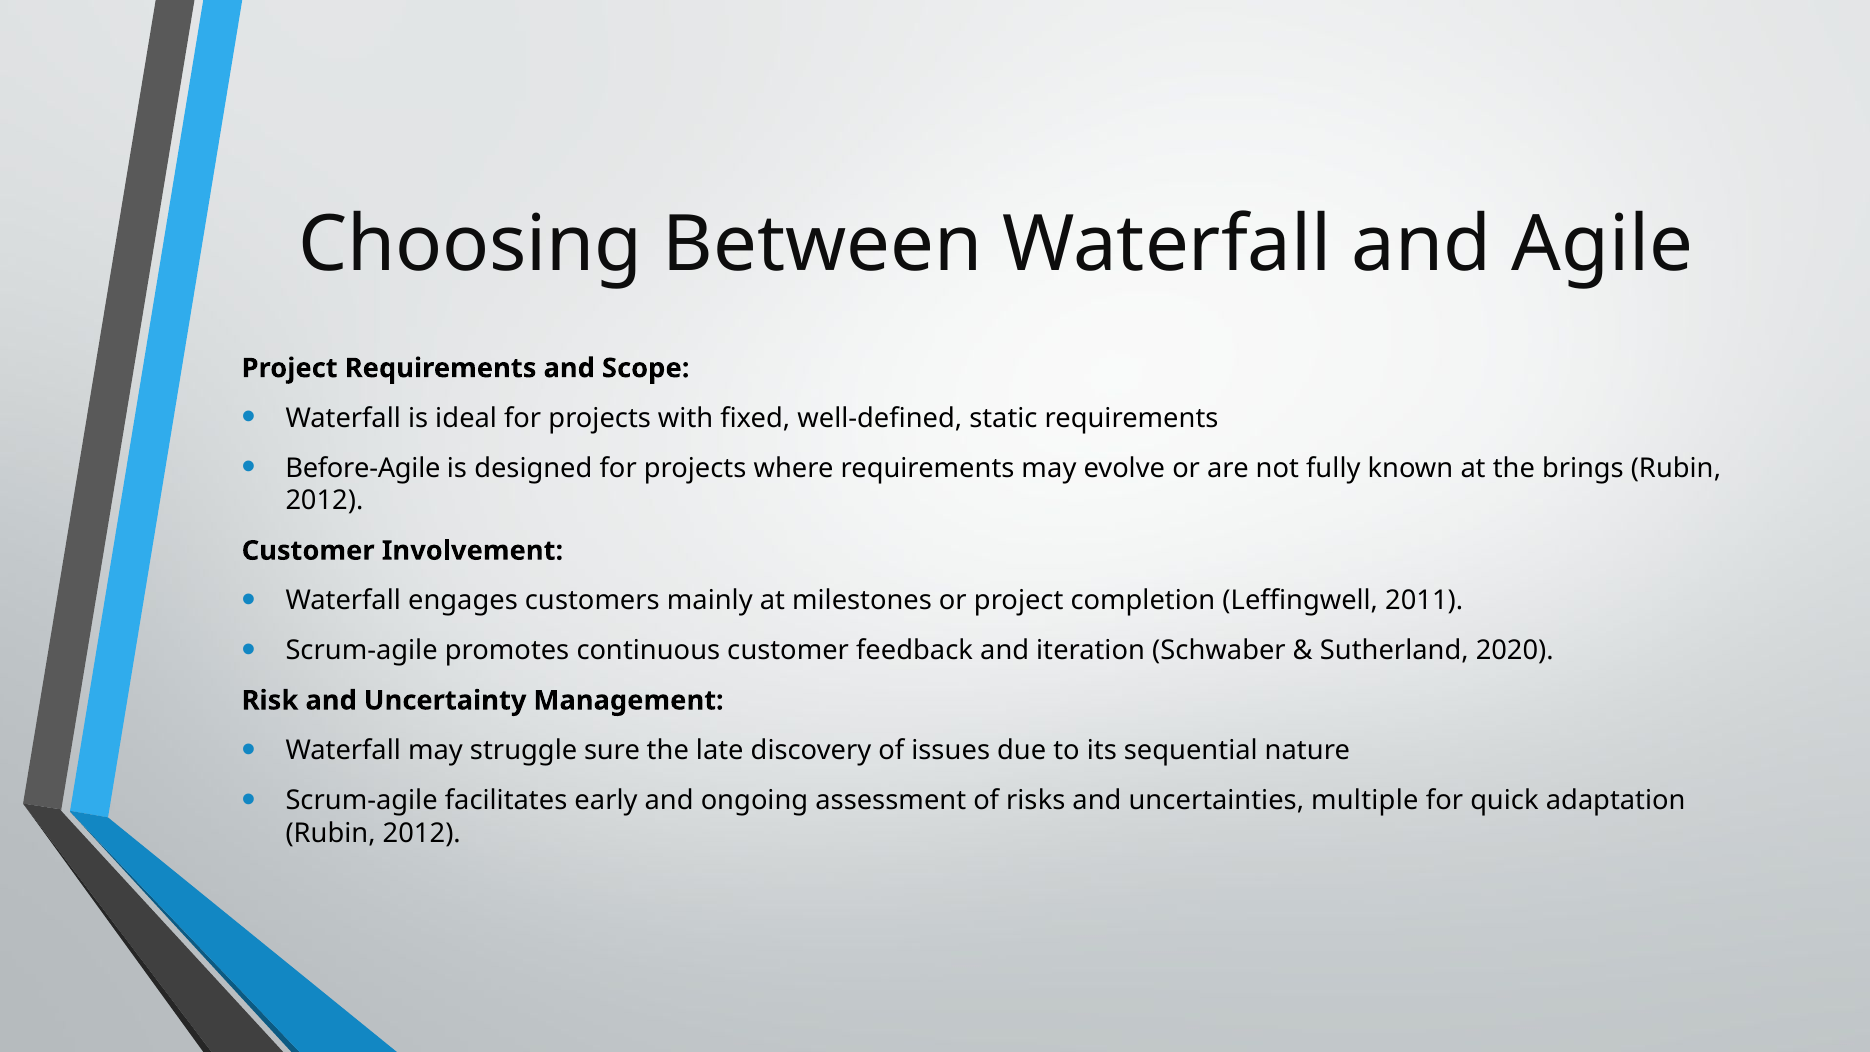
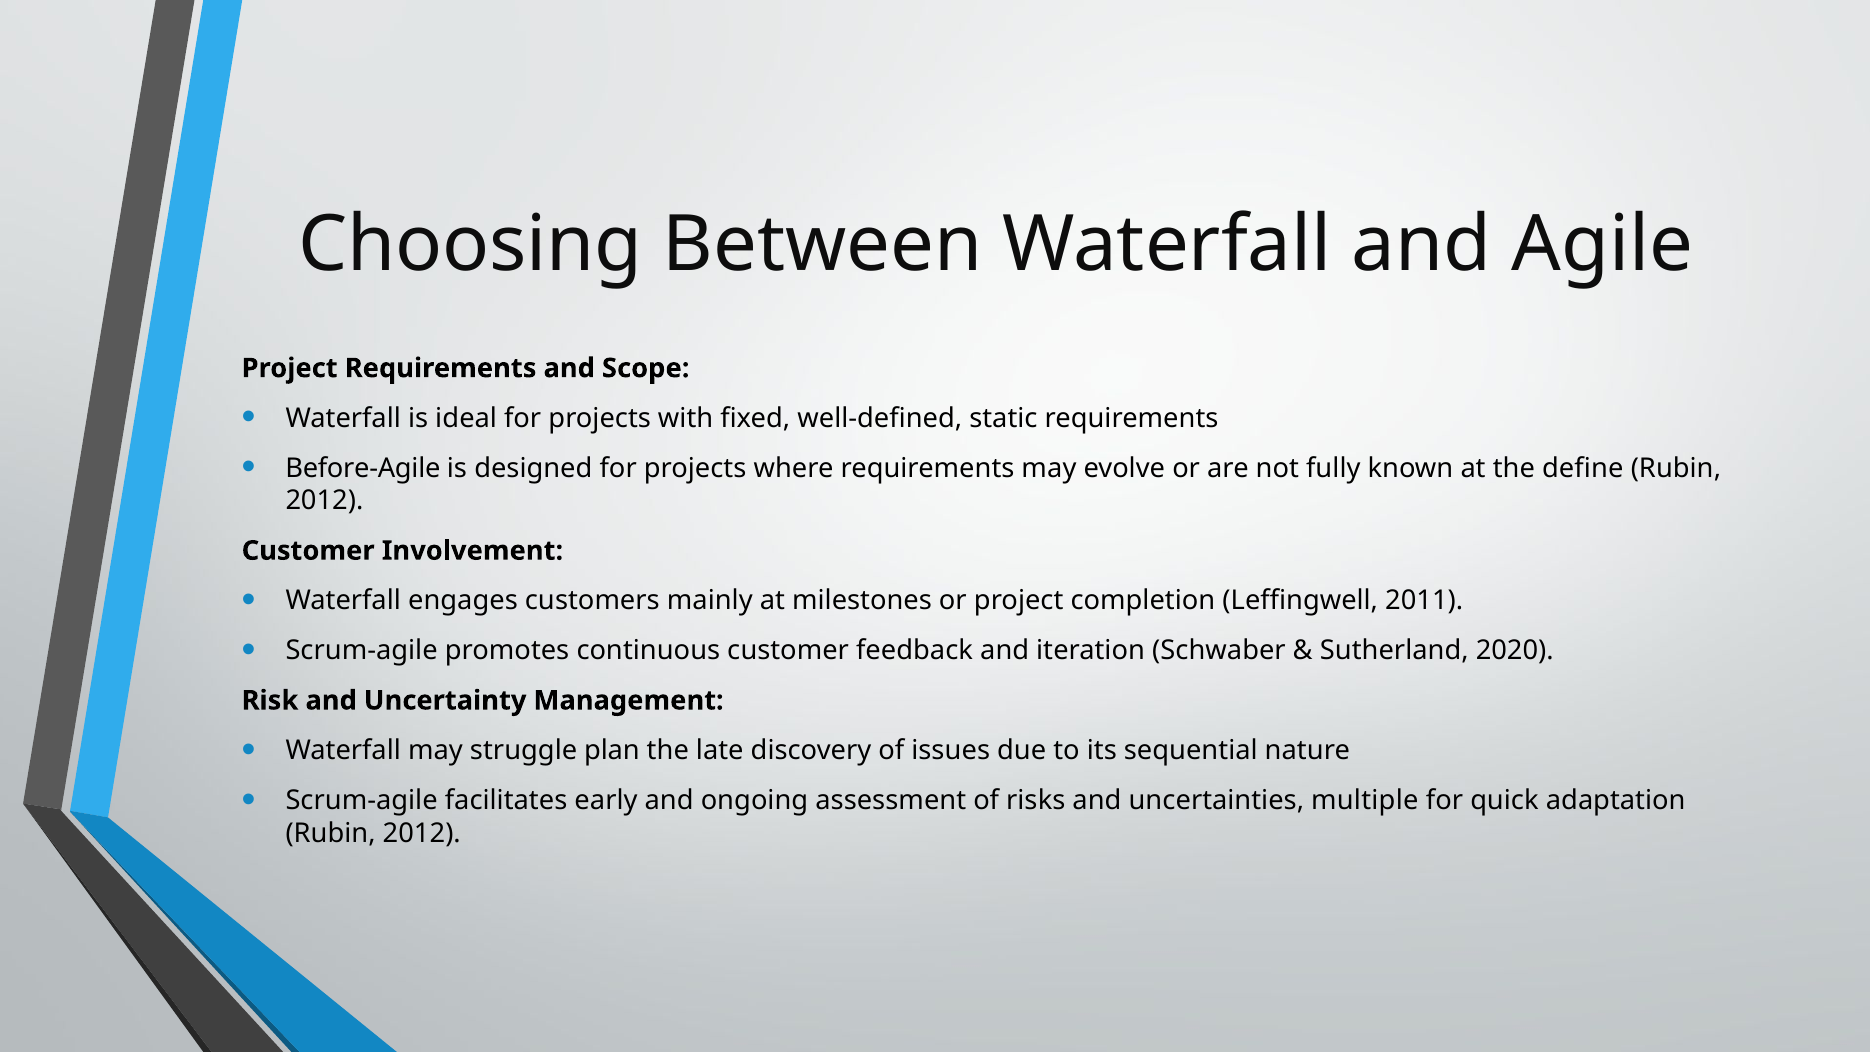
brings: brings -> define
sure: sure -> plan
